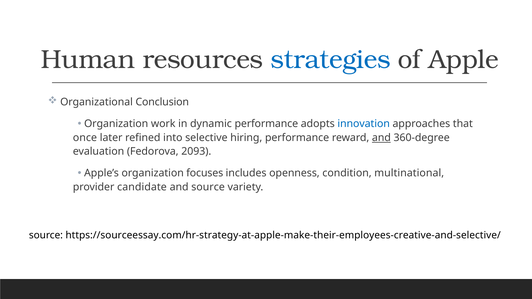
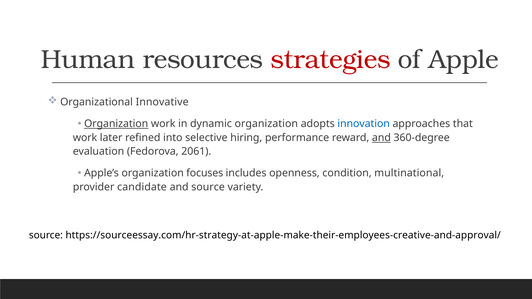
strategies colour: blue -> red
Conclusion: Conclusion -> Innovative
Organization at (116, 124) underline: none -> present
dynamic performance: performance -> organization
once at (85, 138): once -> work
2093: 2093 -> 2061
https://sourceessay.com/hr-strategy-at-apple-make-their-employees-creative-and-selective/: https://sourceessay.com/hr-strategy-at-apple-make-their-employees-creative-and-selective/ -> https://sourceessay.com/hr-strategy-at-apple-make-their-employees-creative-and-approval/
